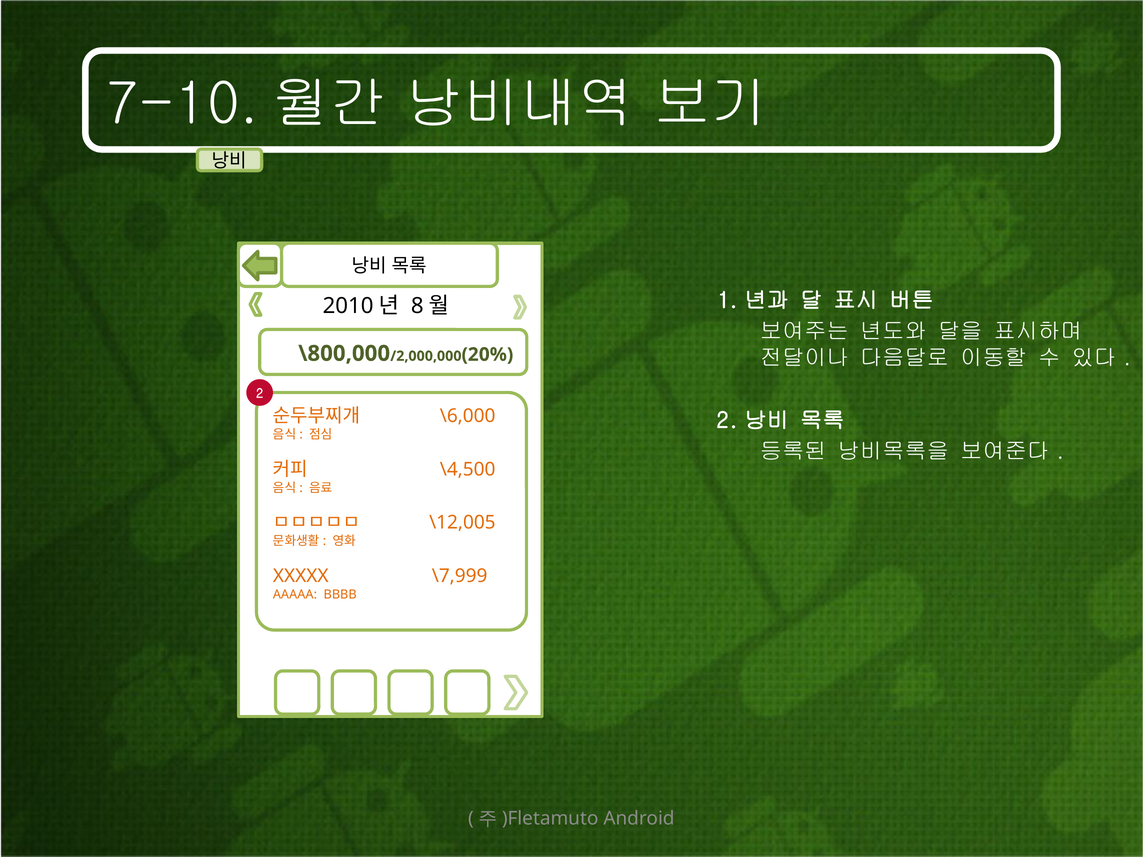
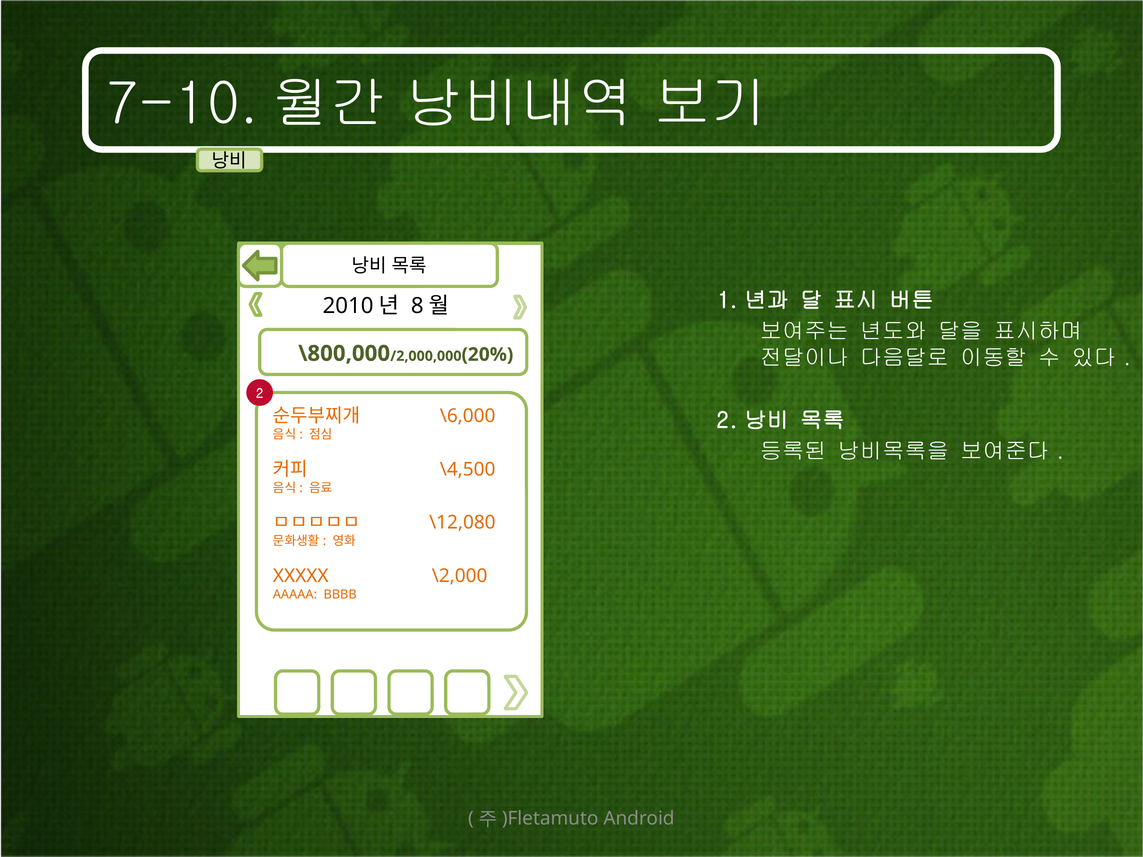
\12,005: \12,005 -> \12,080
\7,999: \7,999 -> \2,000
